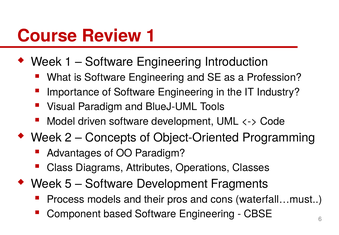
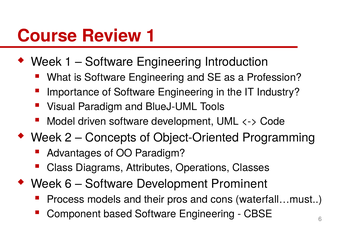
Week 5: 5 -> 6
Fragments: Fragments -> Prominent
